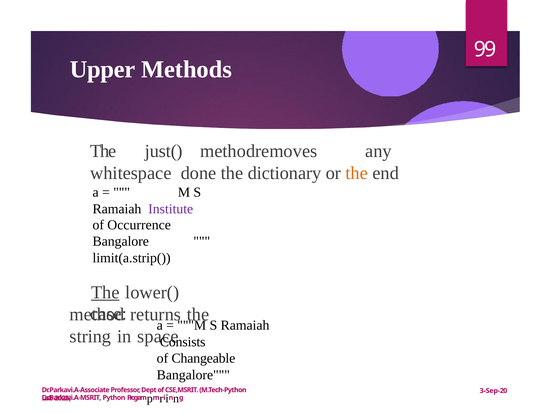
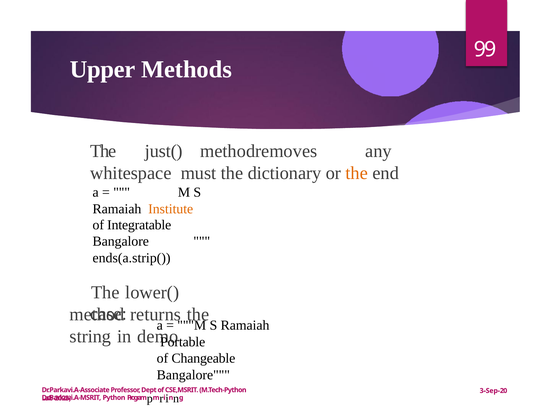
done: done -> must
Institute colour: purple -> orange
Occurrence: Occurrence -> Integratable
limit(a.strip(: limit(a.strip( -> ends(a.strip(
The at (105, 292) underline: present -> none
space: space -> demo
Consists: Consists -> Portable
